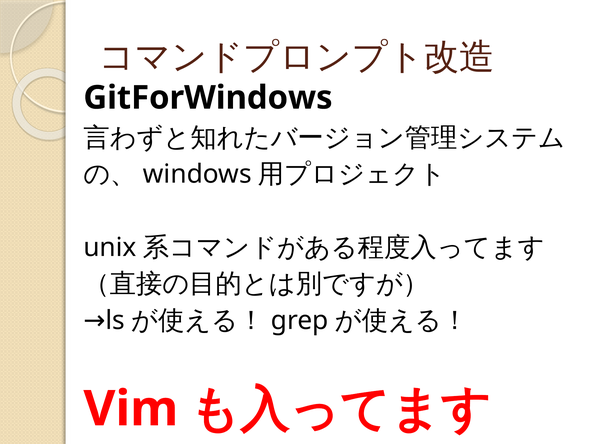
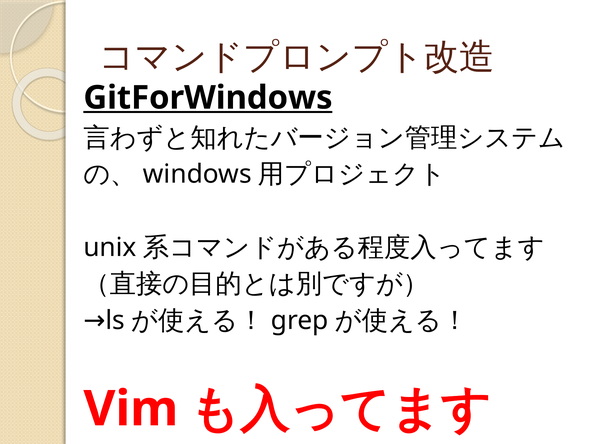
GitForWindows underline: none -> present
